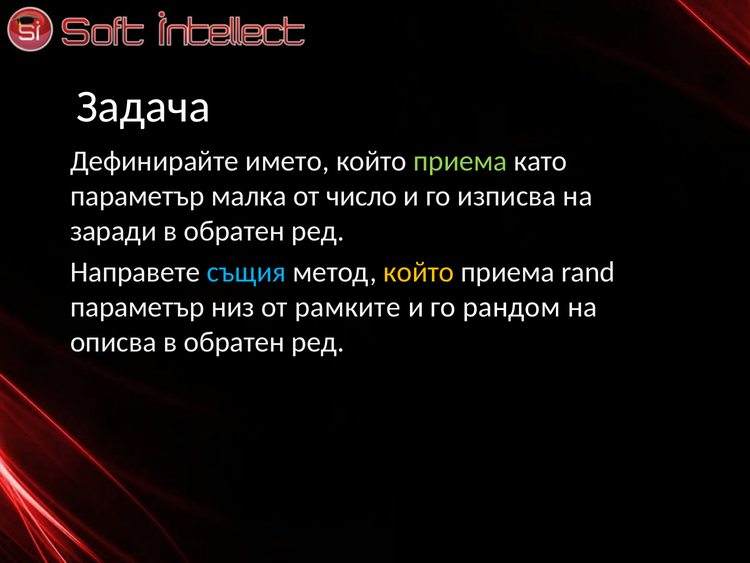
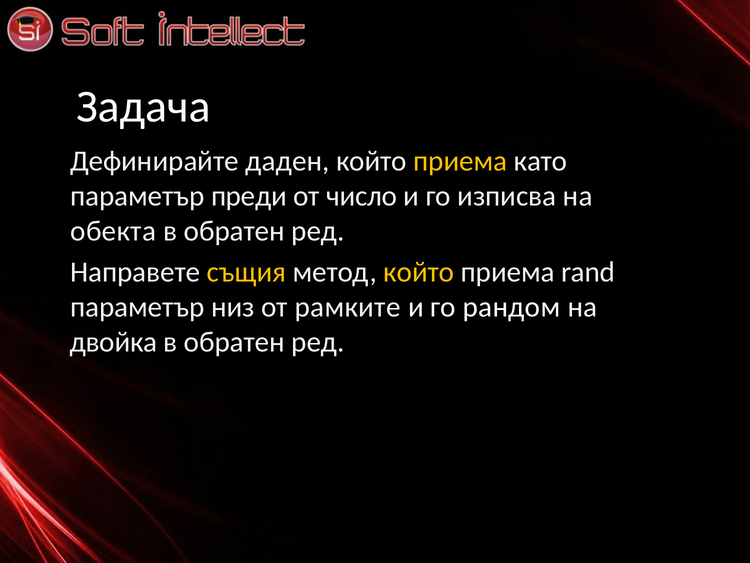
името: името -> даден
приема at (460, 161) colour: light green -> yellow
малка: малка -> преди
заради: заради -> обекта
същия colour: light blue -> yellow
описва: описва -> двойка
